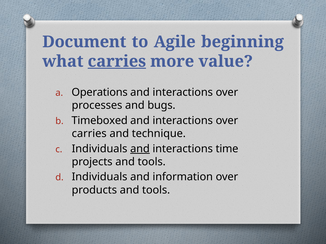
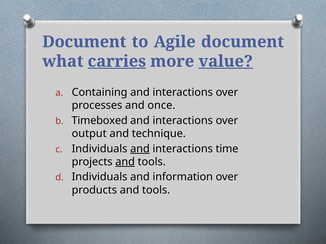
Agile beginning: beginning -> document
value underline: none -> present
Operations: Operations -> Containing
bugs: bugs -> once
carries at (89, 134): carries -> output
and at (125, 162) underline: none -> present
